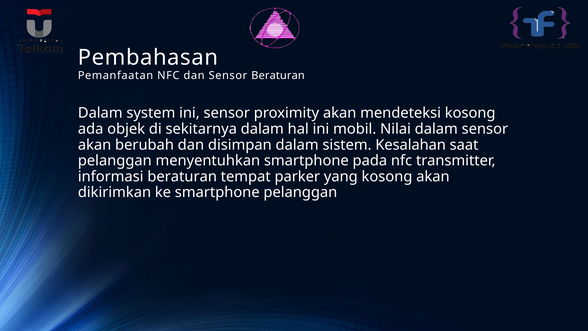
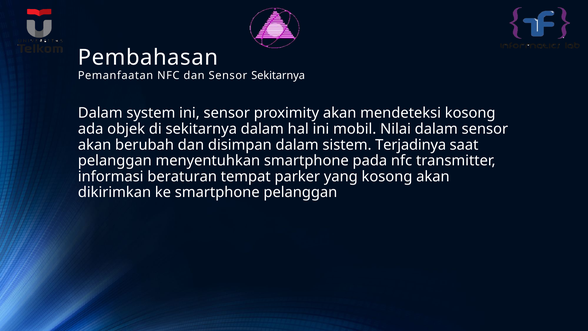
Sensor Beraturan: Beraturan -> Sekitarnya
Kesalahan: Kesalahan -> Terjadinya
